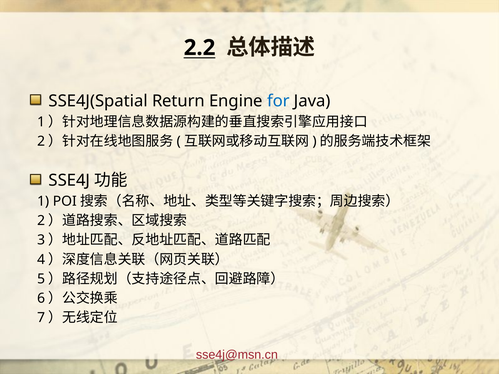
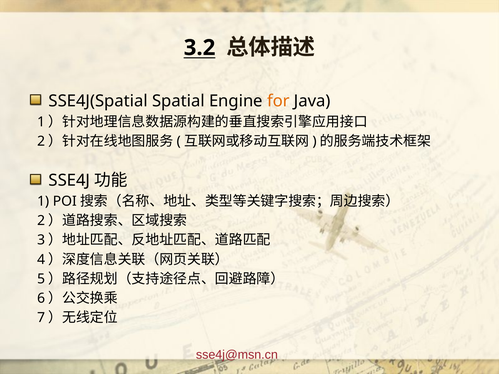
2.2: 2.2 -> 3.2
Return: Return -> Spatial
for colour: blue -> orange
